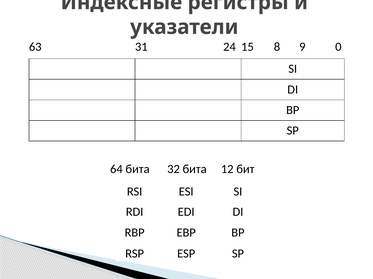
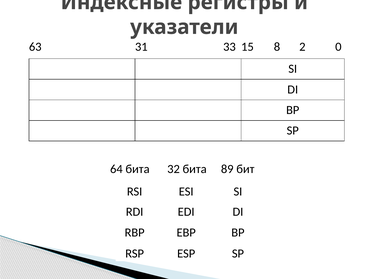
24: 24 -> 33
9: 9 -> 2
12: 12 -> 89
